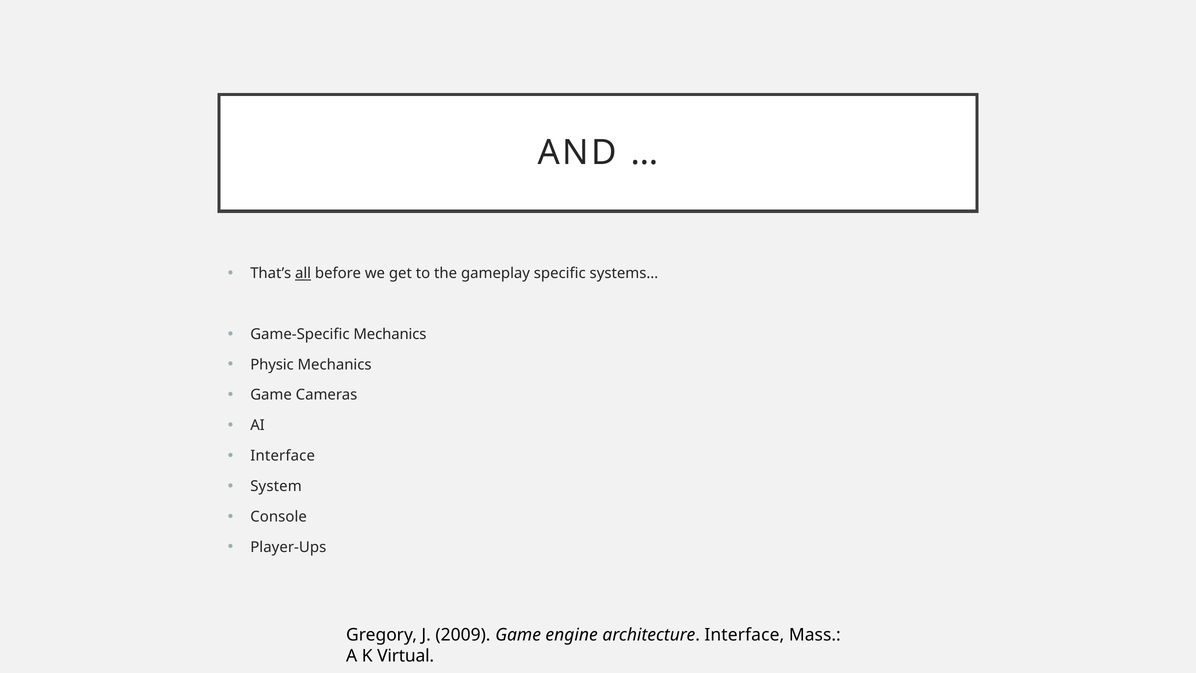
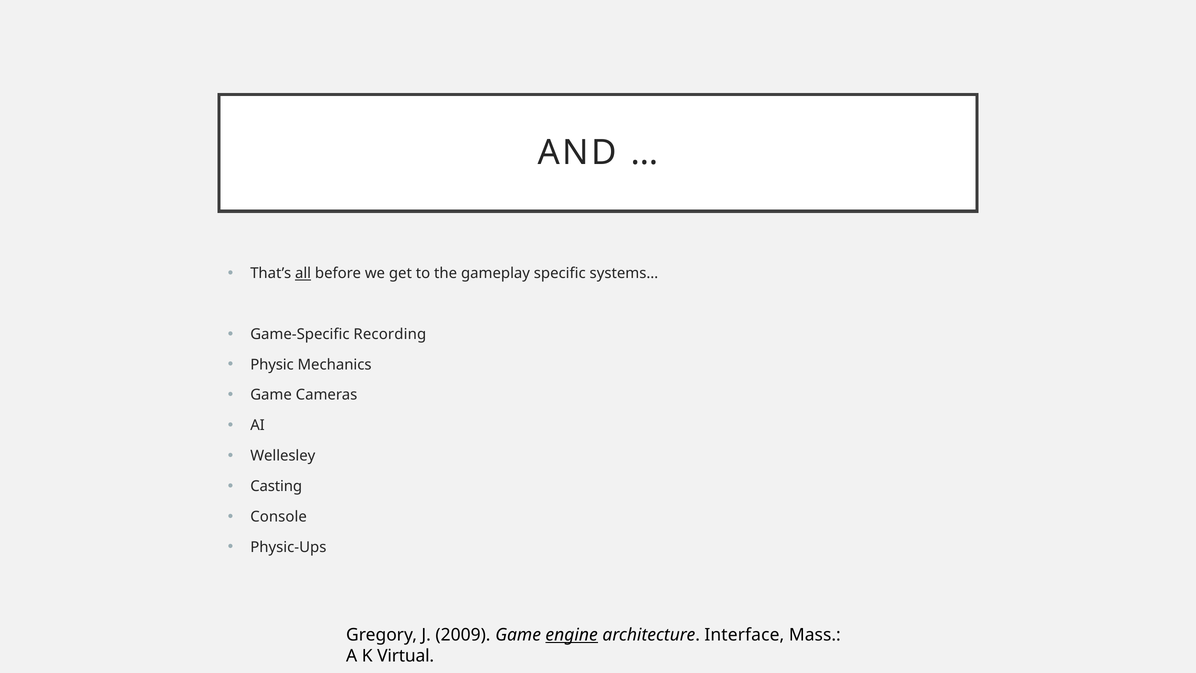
Game-Specific Mechanics: Mechanics -> Recording
Interface at (283, 456): Interface -> Wellesley
System: System -> Casting
Player-Ups: Player-Ups -> Physic-Ups
engine underline: none -> present
